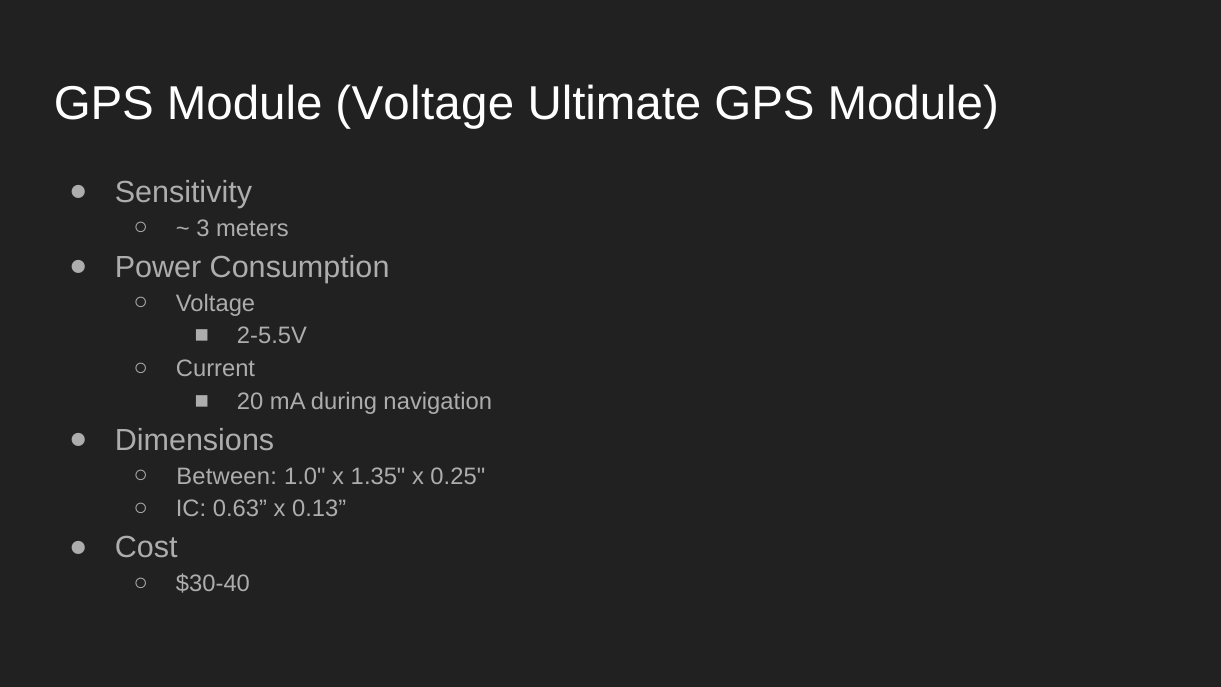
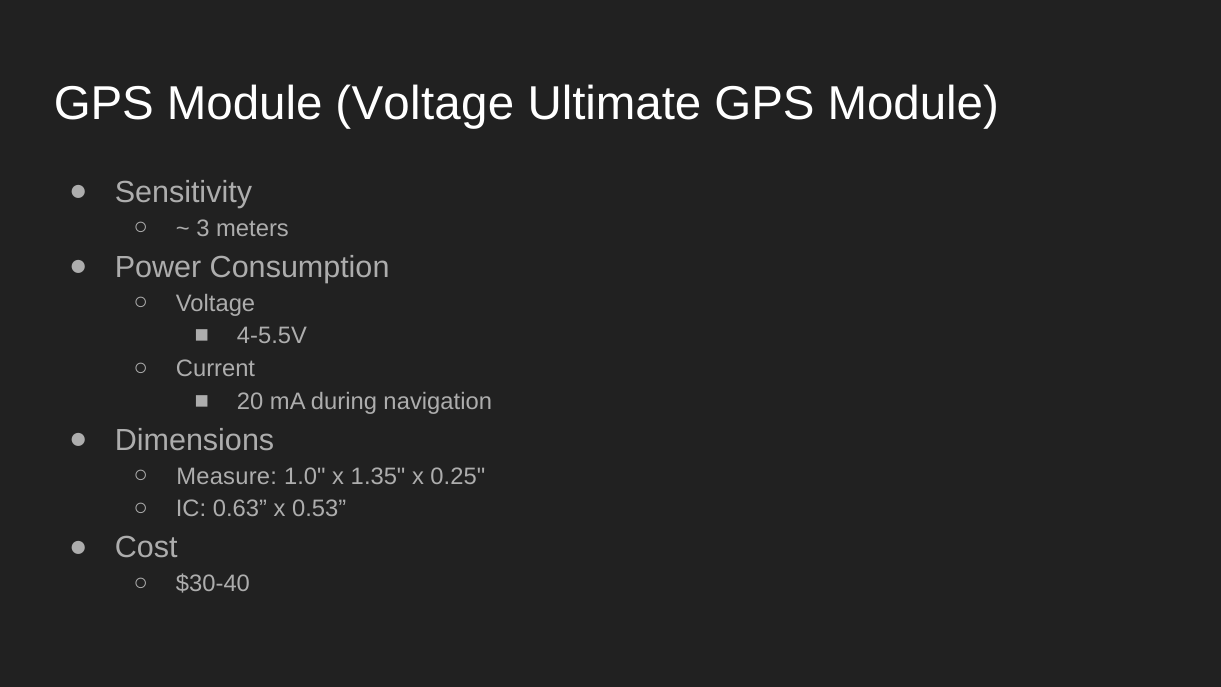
2-5.5V: 2-5.5V -> 4-5.5V
Between: Between -> Measure
0.13: 0.13 -> 0.53
